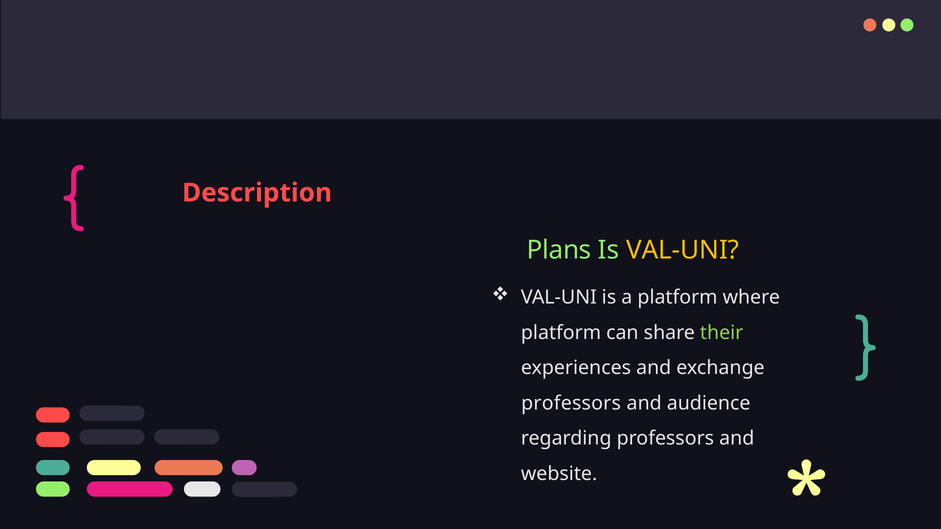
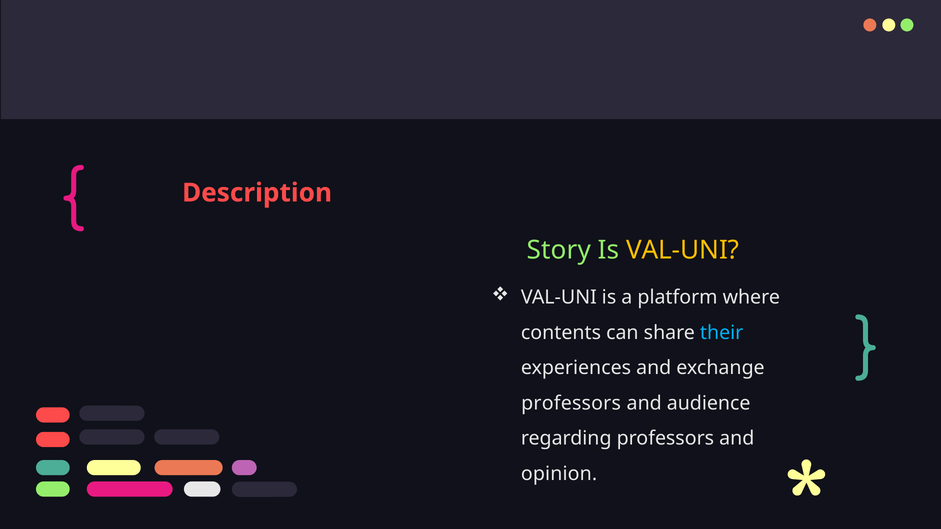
Plans: Plans -> Story
platform at (561, 333): platform -> contents
their colour: light green -> light blue
website: website -> opinion
